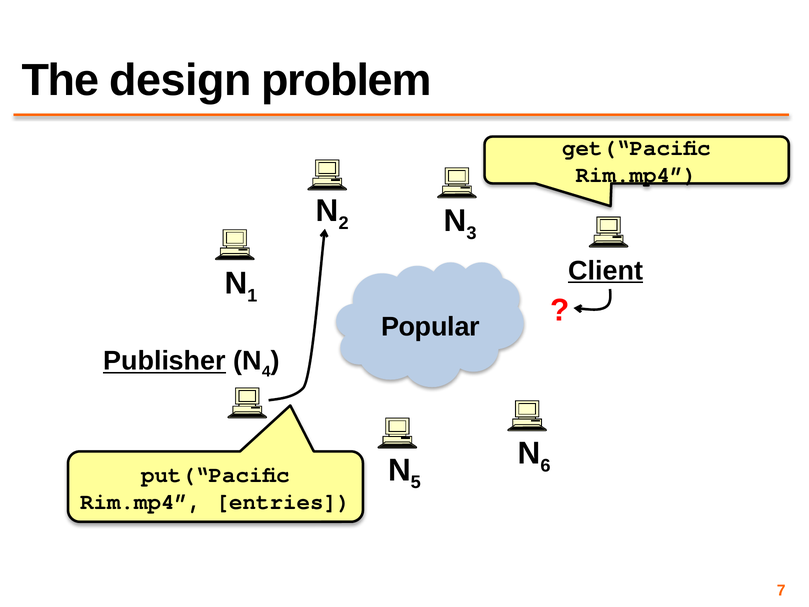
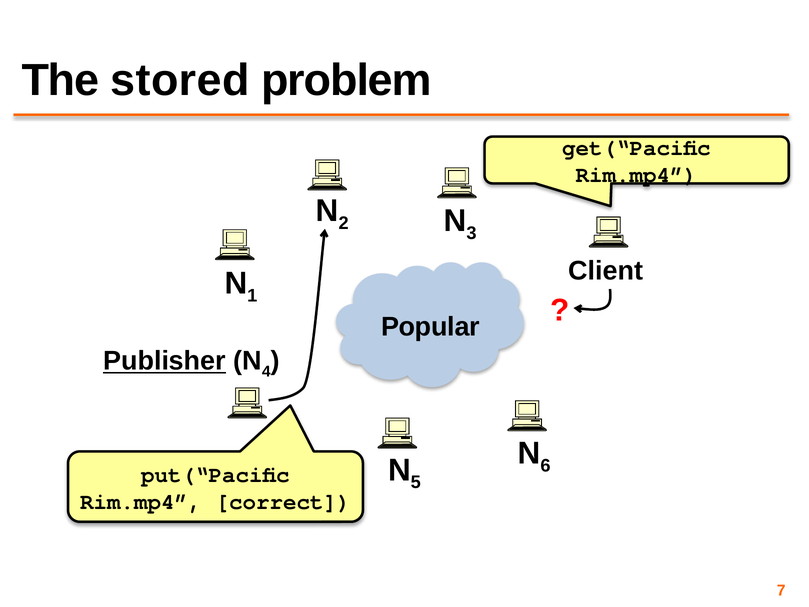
design: design -> stored
Client underline: present -> none
entries: entries -> correct
